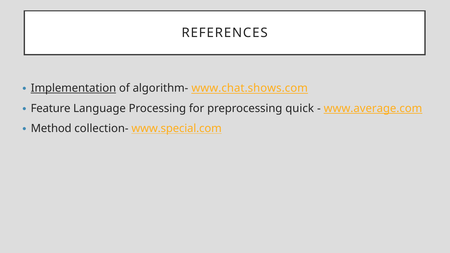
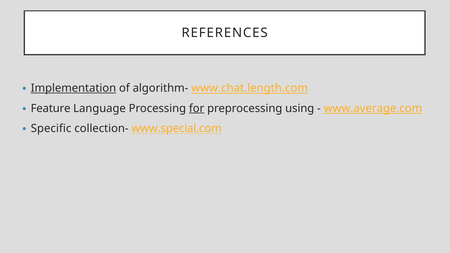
www.chat.shows.com: www.chat.shows.com -> www.chat.length.com
for underline: none -> present
quick: quick -> using
Method: Method -> Specific
